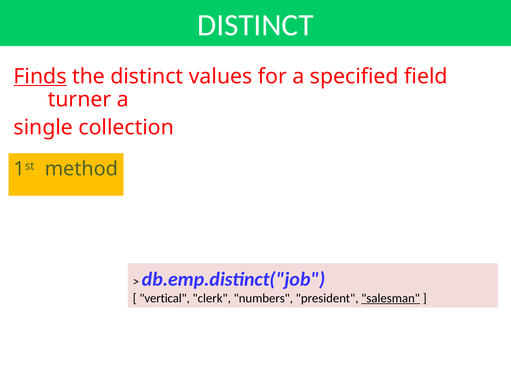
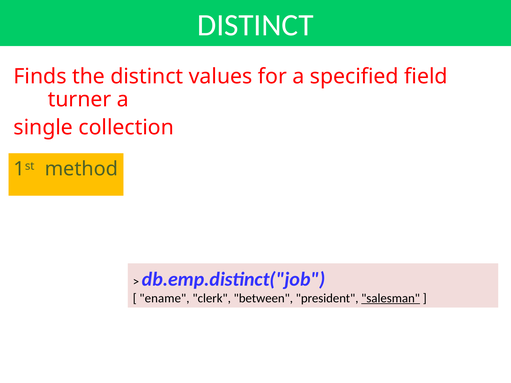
Finds underline: present -> none
vertical: vertical -> ename
numbers: numbers -> between
